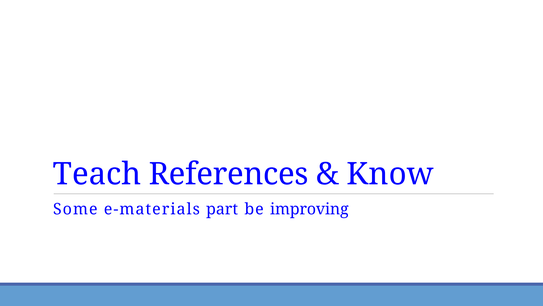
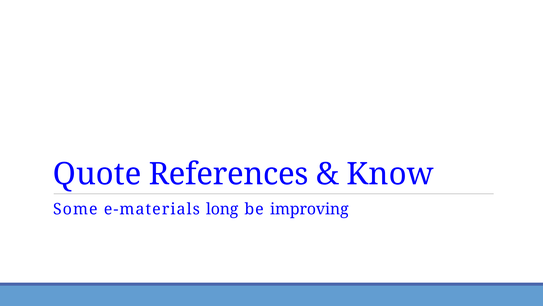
Teach: Teach -> Quote
part: part -> long
